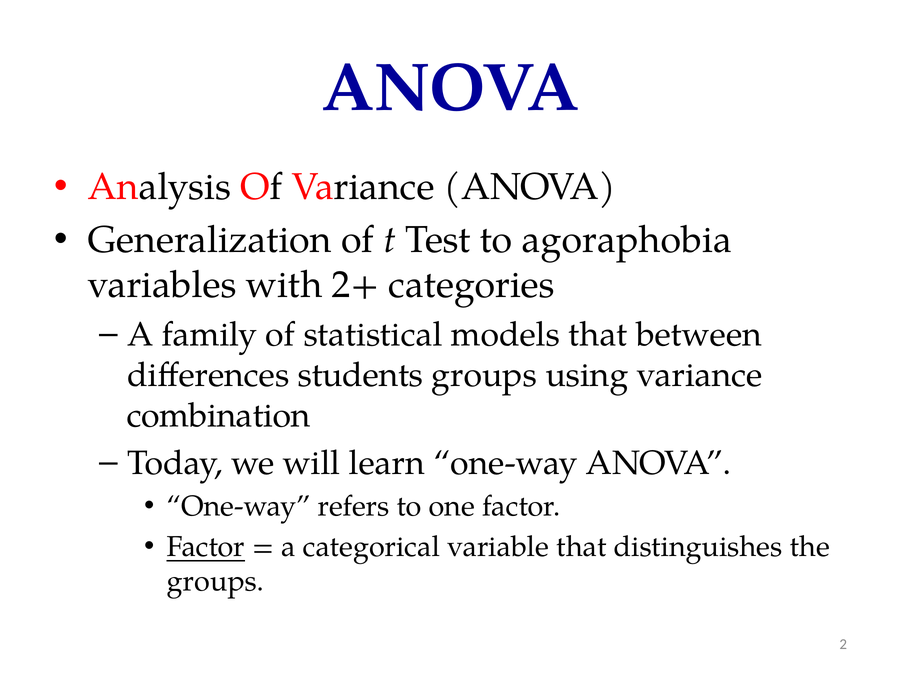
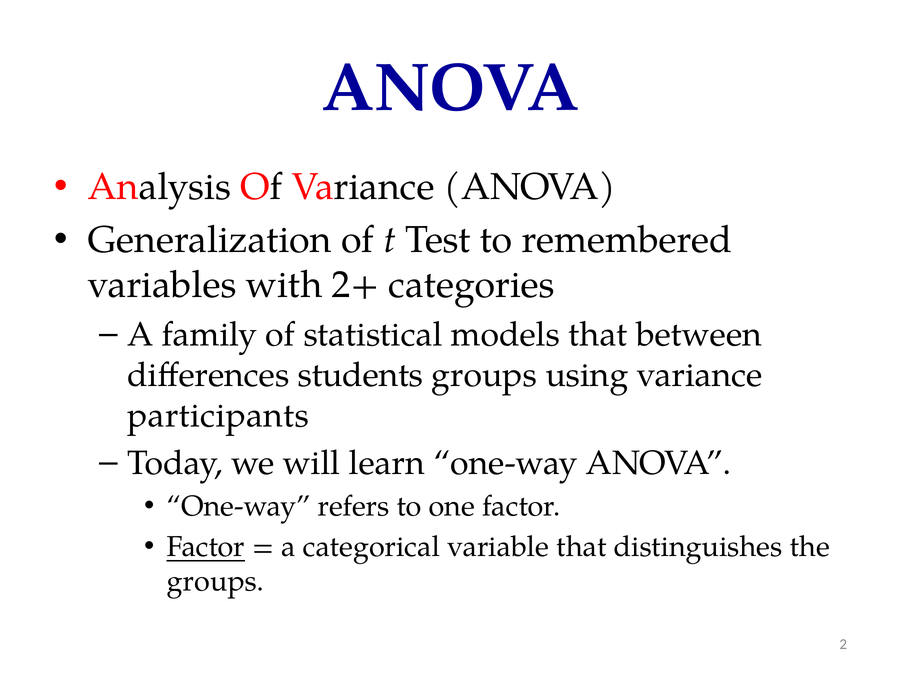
agoraphobia: agoraphobia -> remembered
combination: combination -> participants
